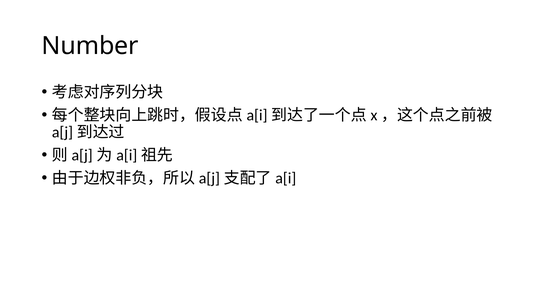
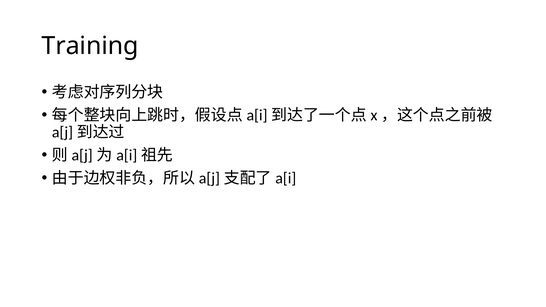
Number: Number -> Training
